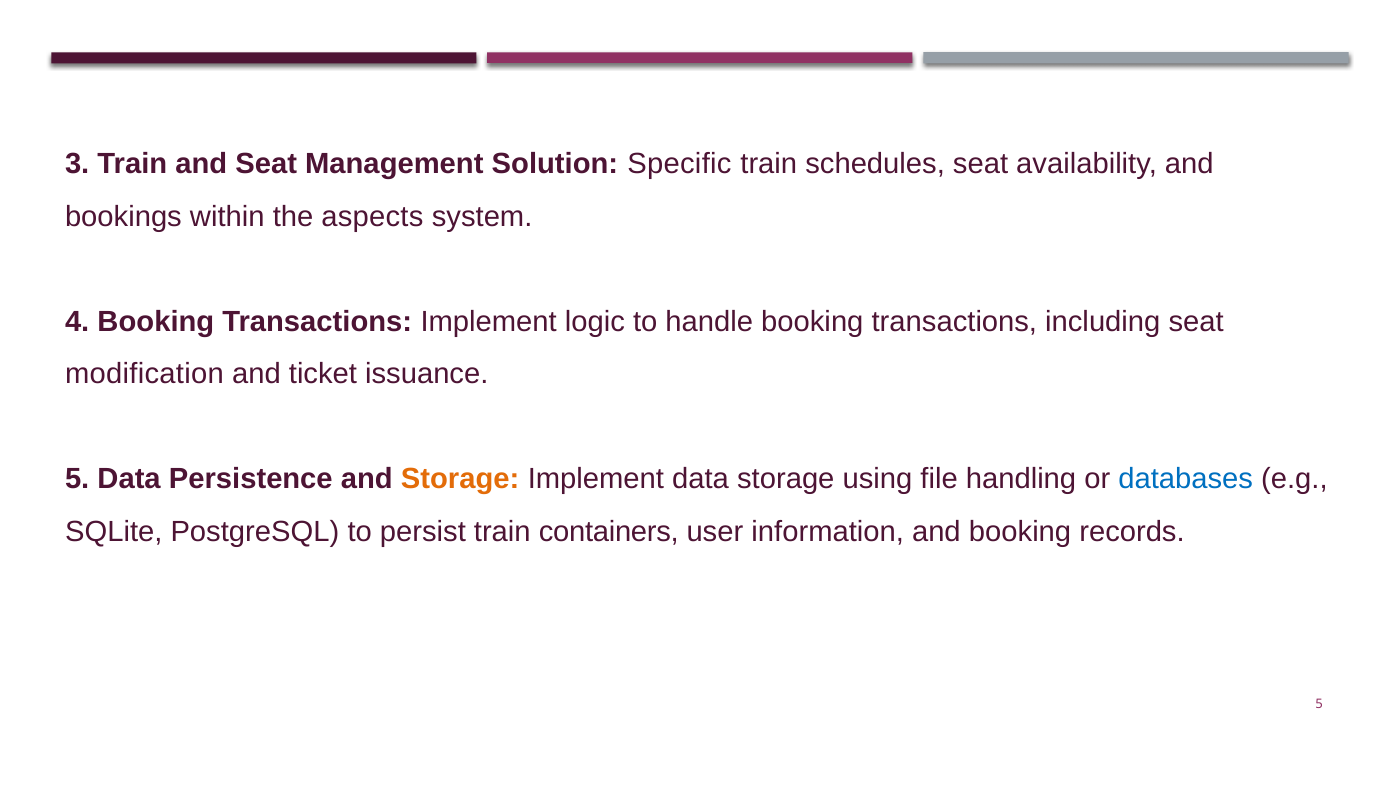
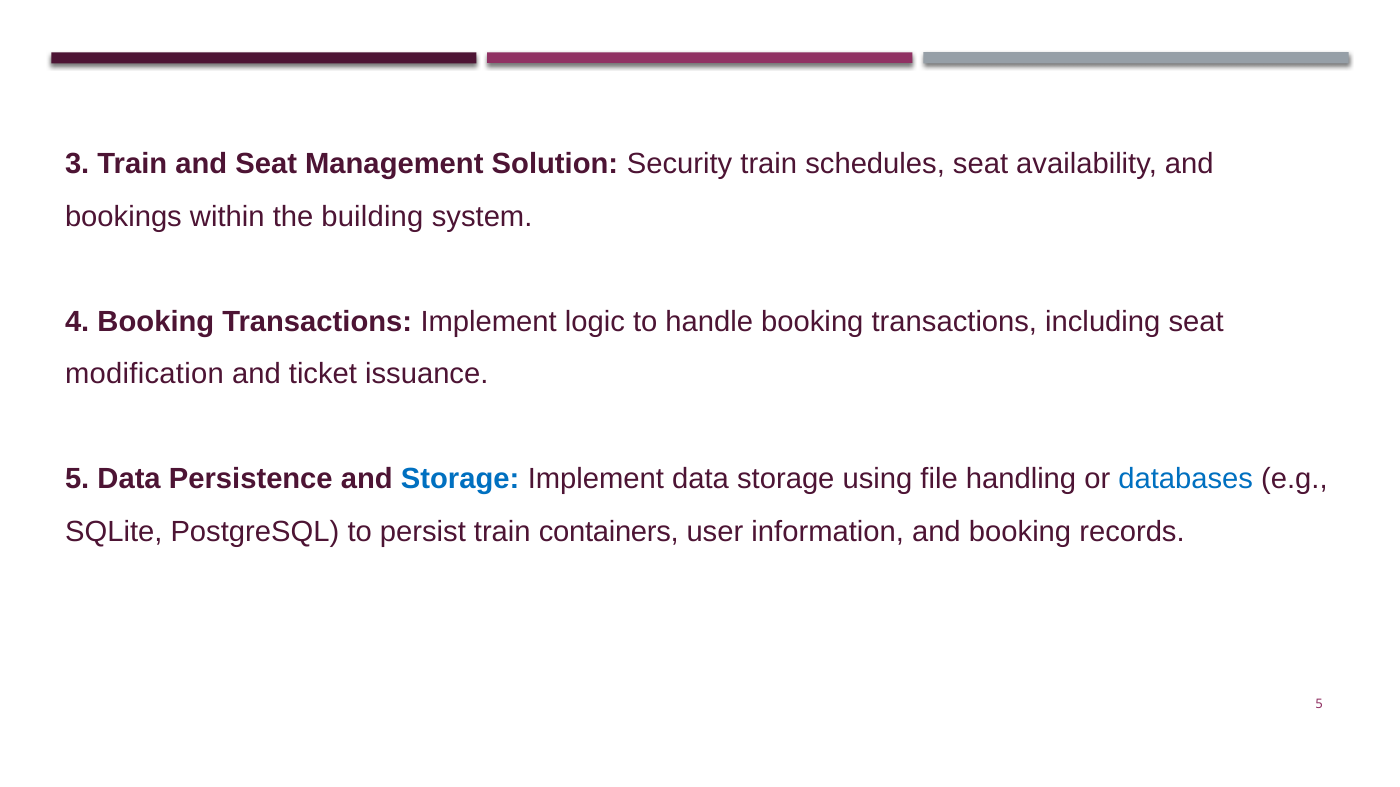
Specific: Specific -> Security
aspects: aspects -> building
Storage at (460, 479) colour: orange -> blue
